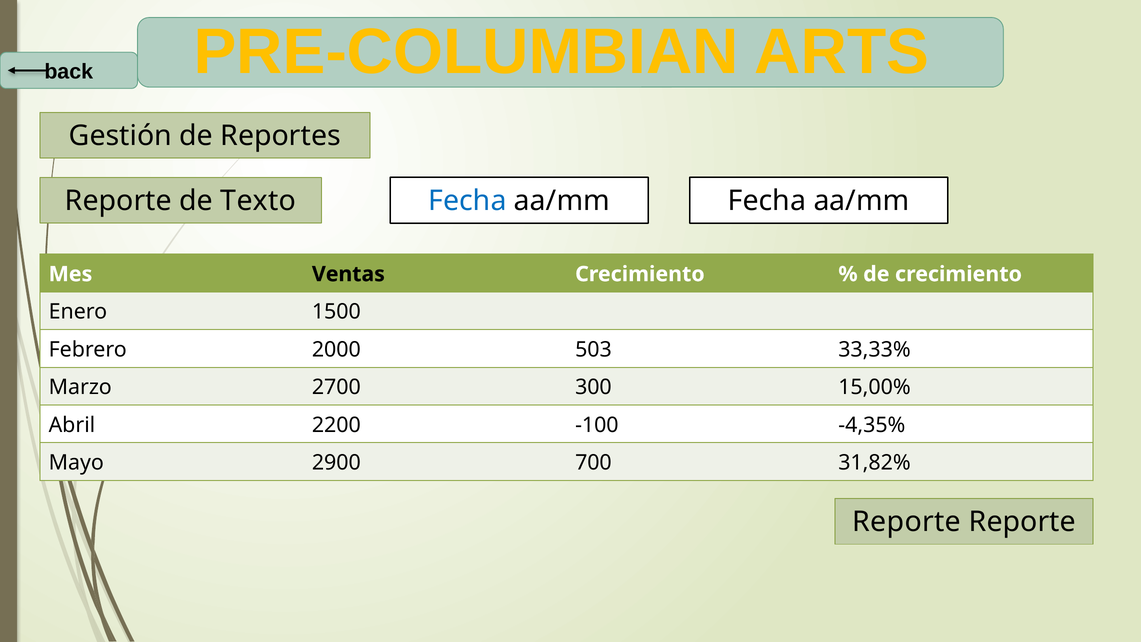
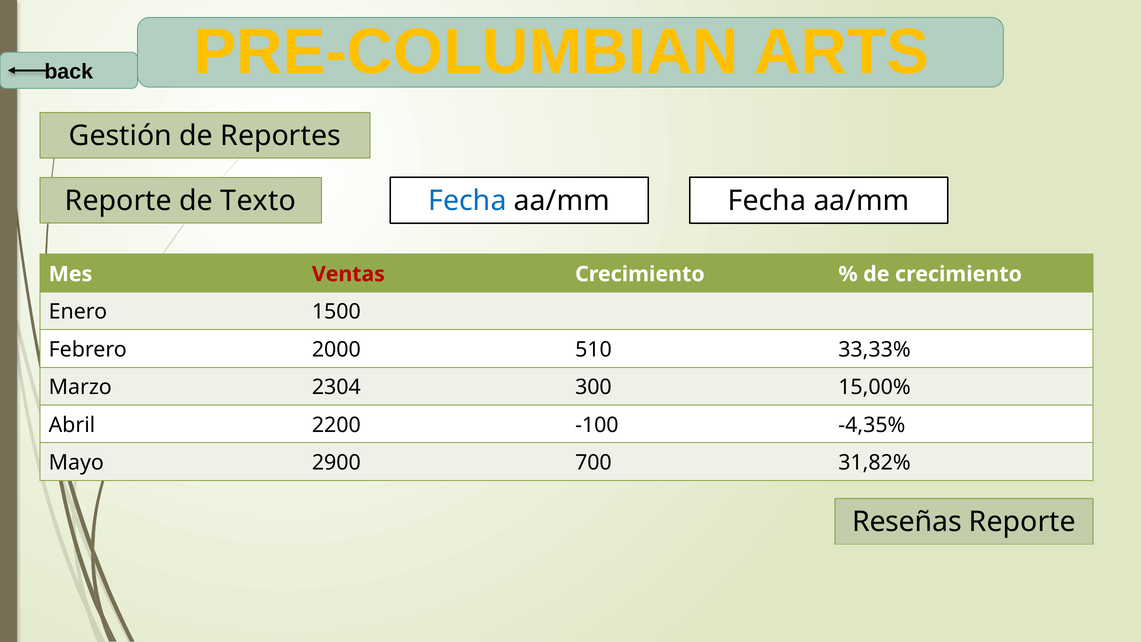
Ventas colour: black -> red
503: 503 -> 510
2700: 2700 -> 2304
Reporte at (907, 522): Reporte -> Reseñas
